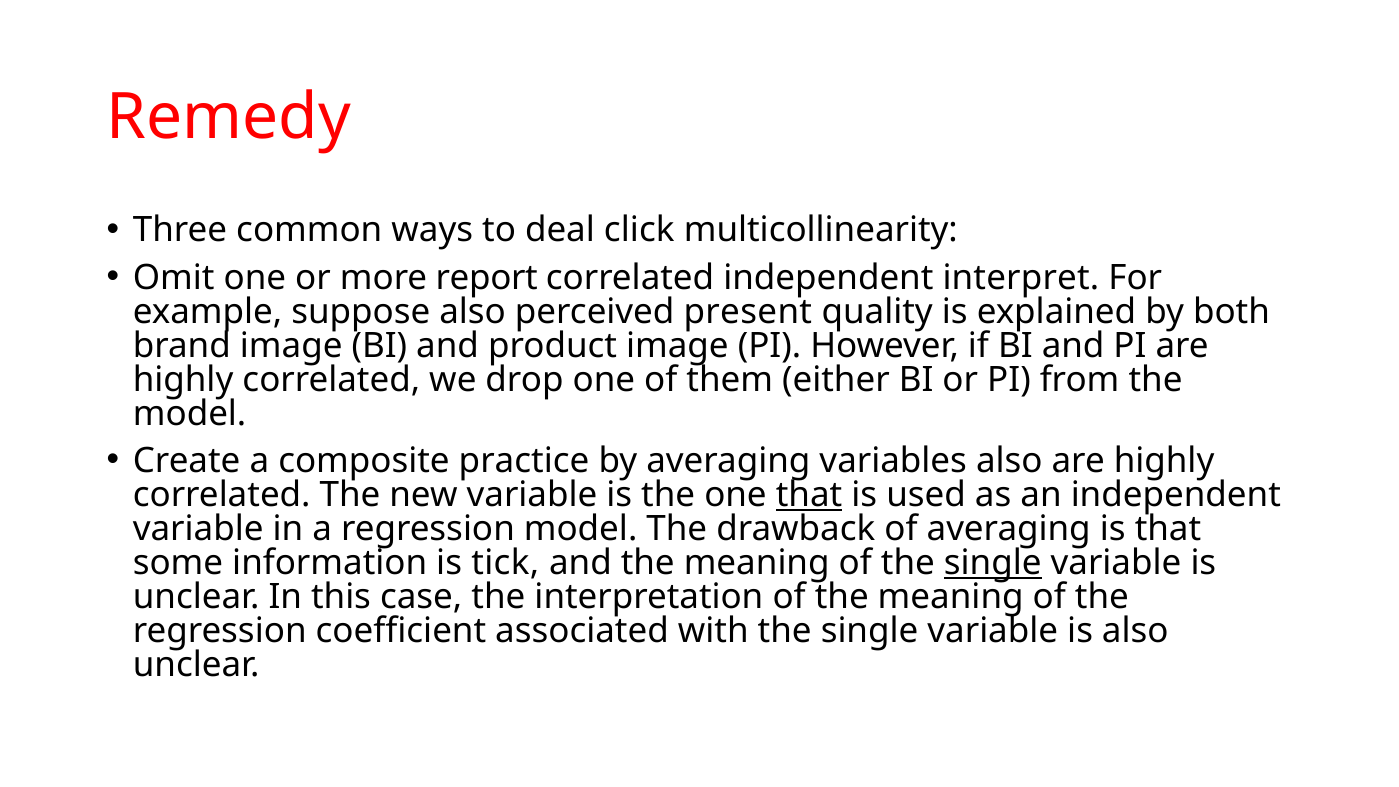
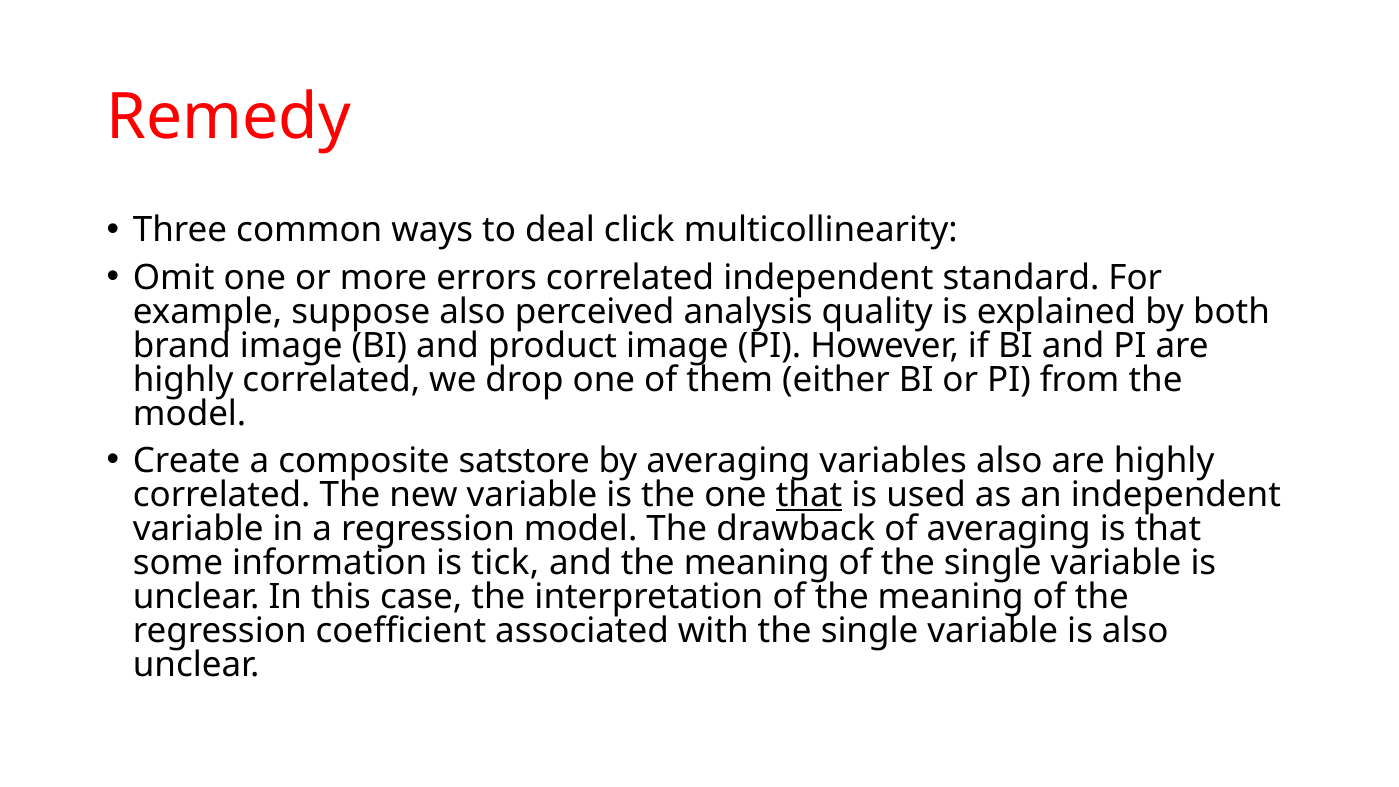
report: report -> errors
interpret: interpret -> standard
present: present -> analysis
practice: practice -> satstore
single at (993, 563) underline: present -> none
